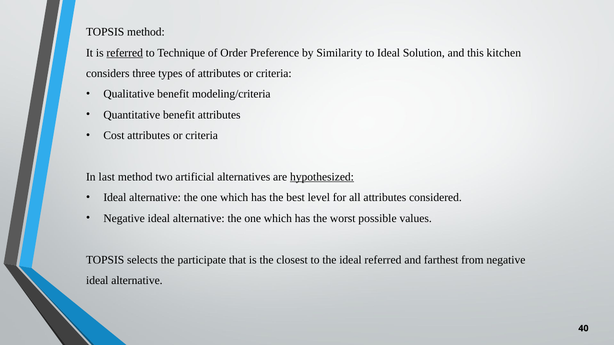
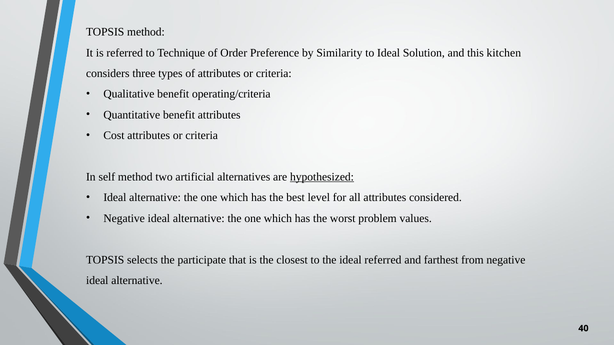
referred at (125, 53) underline: present -> none
modeling/criteria: modeling/criteria -> operating/criteria
last: last -> self
possible: possible -> problem
